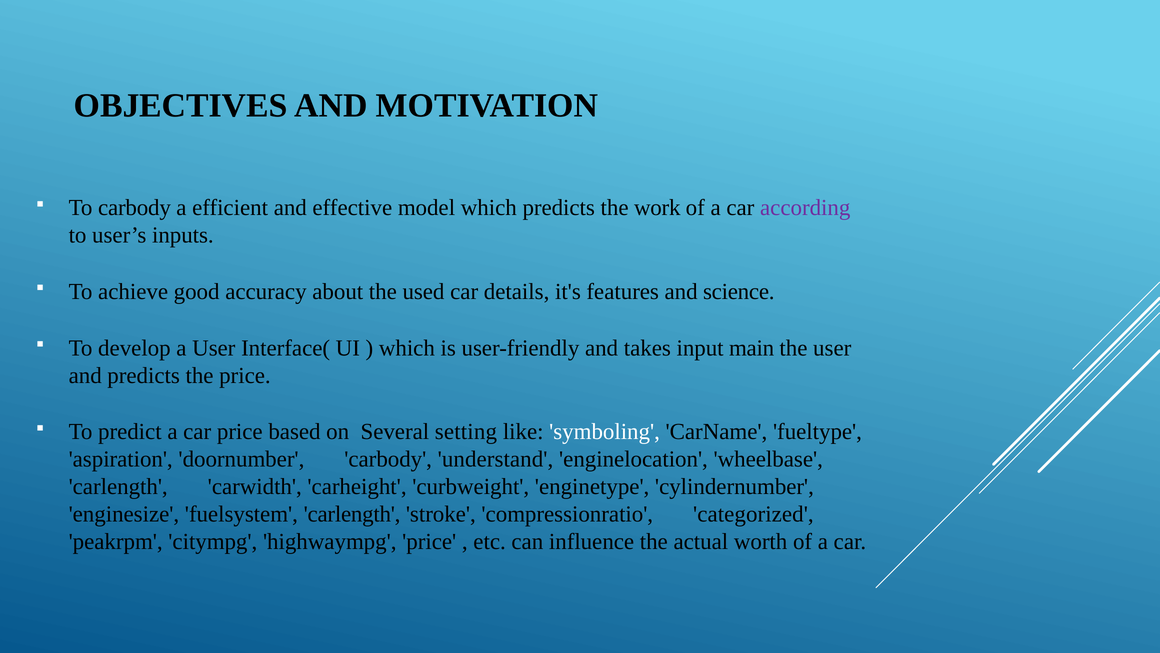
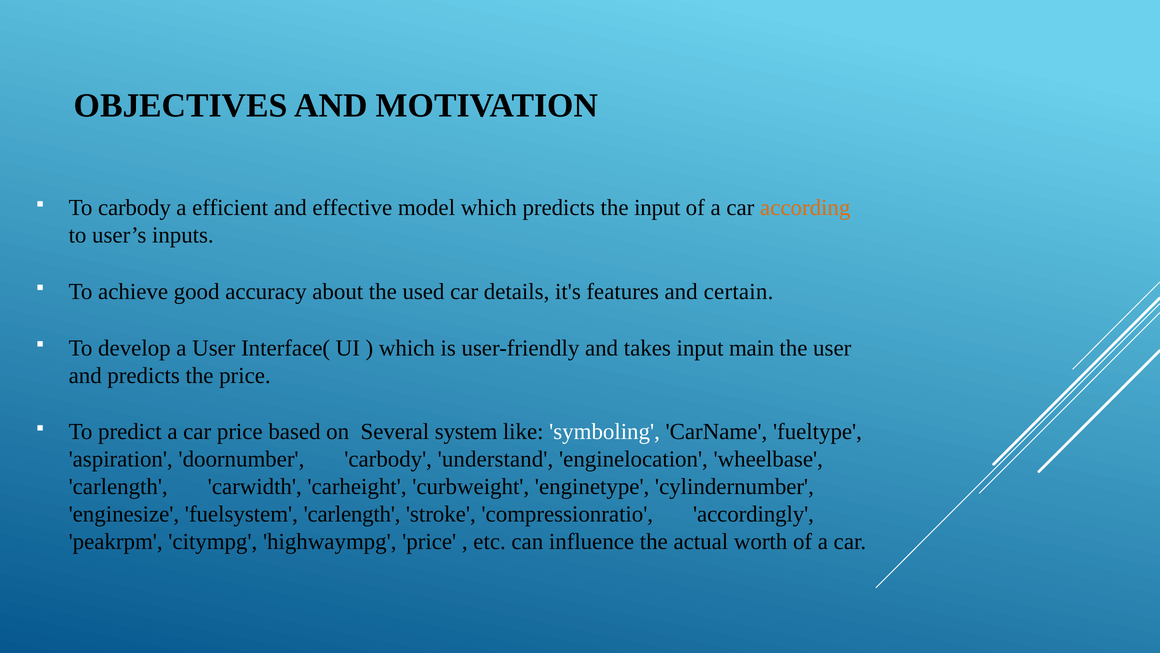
the work: work -> input
according colour: purple -> orange
science: science -> certain
setting: setting -> system
categorized: categorized -> accordingly
